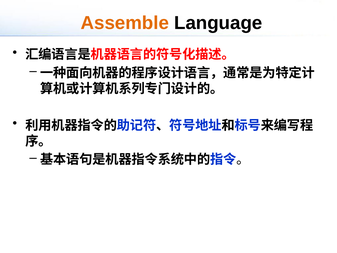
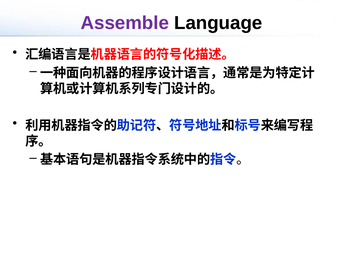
Assemble colour: orange -> purple
